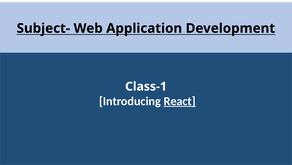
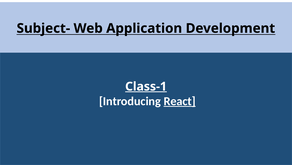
Class-1 underline: none -> present
